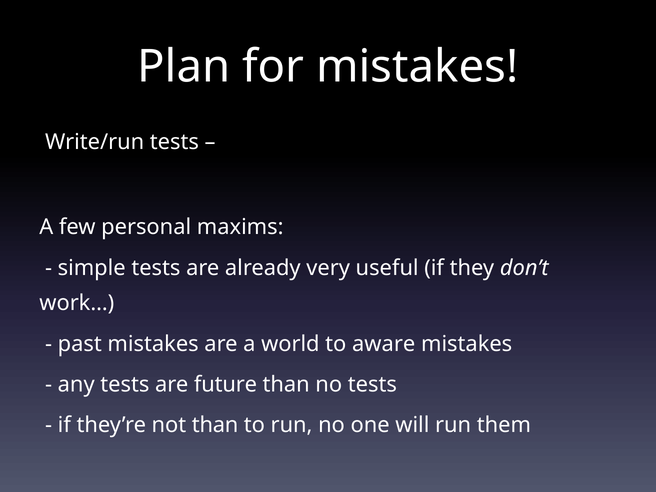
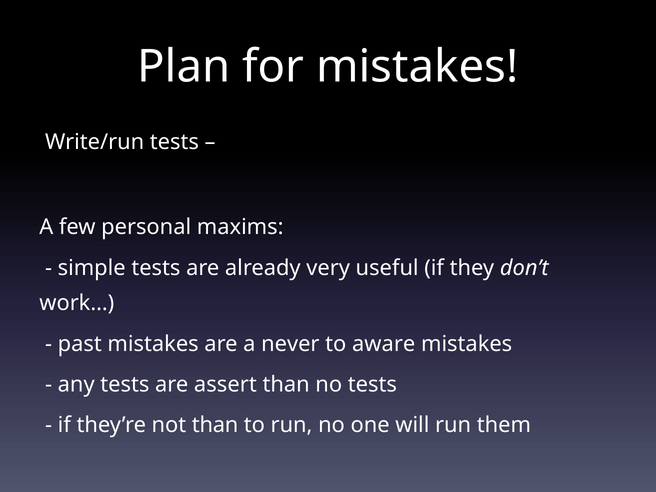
world: world -> never
future: future -> assert
